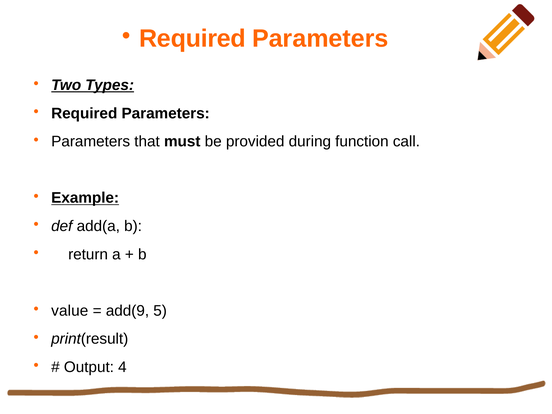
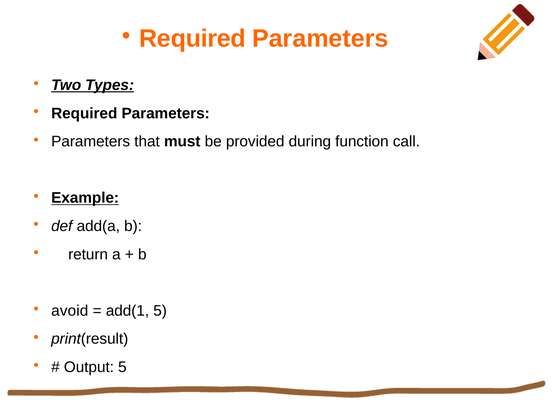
value: value -> avoid
add(9: add(9 -> add(1
Output 4: 4 -> 5
